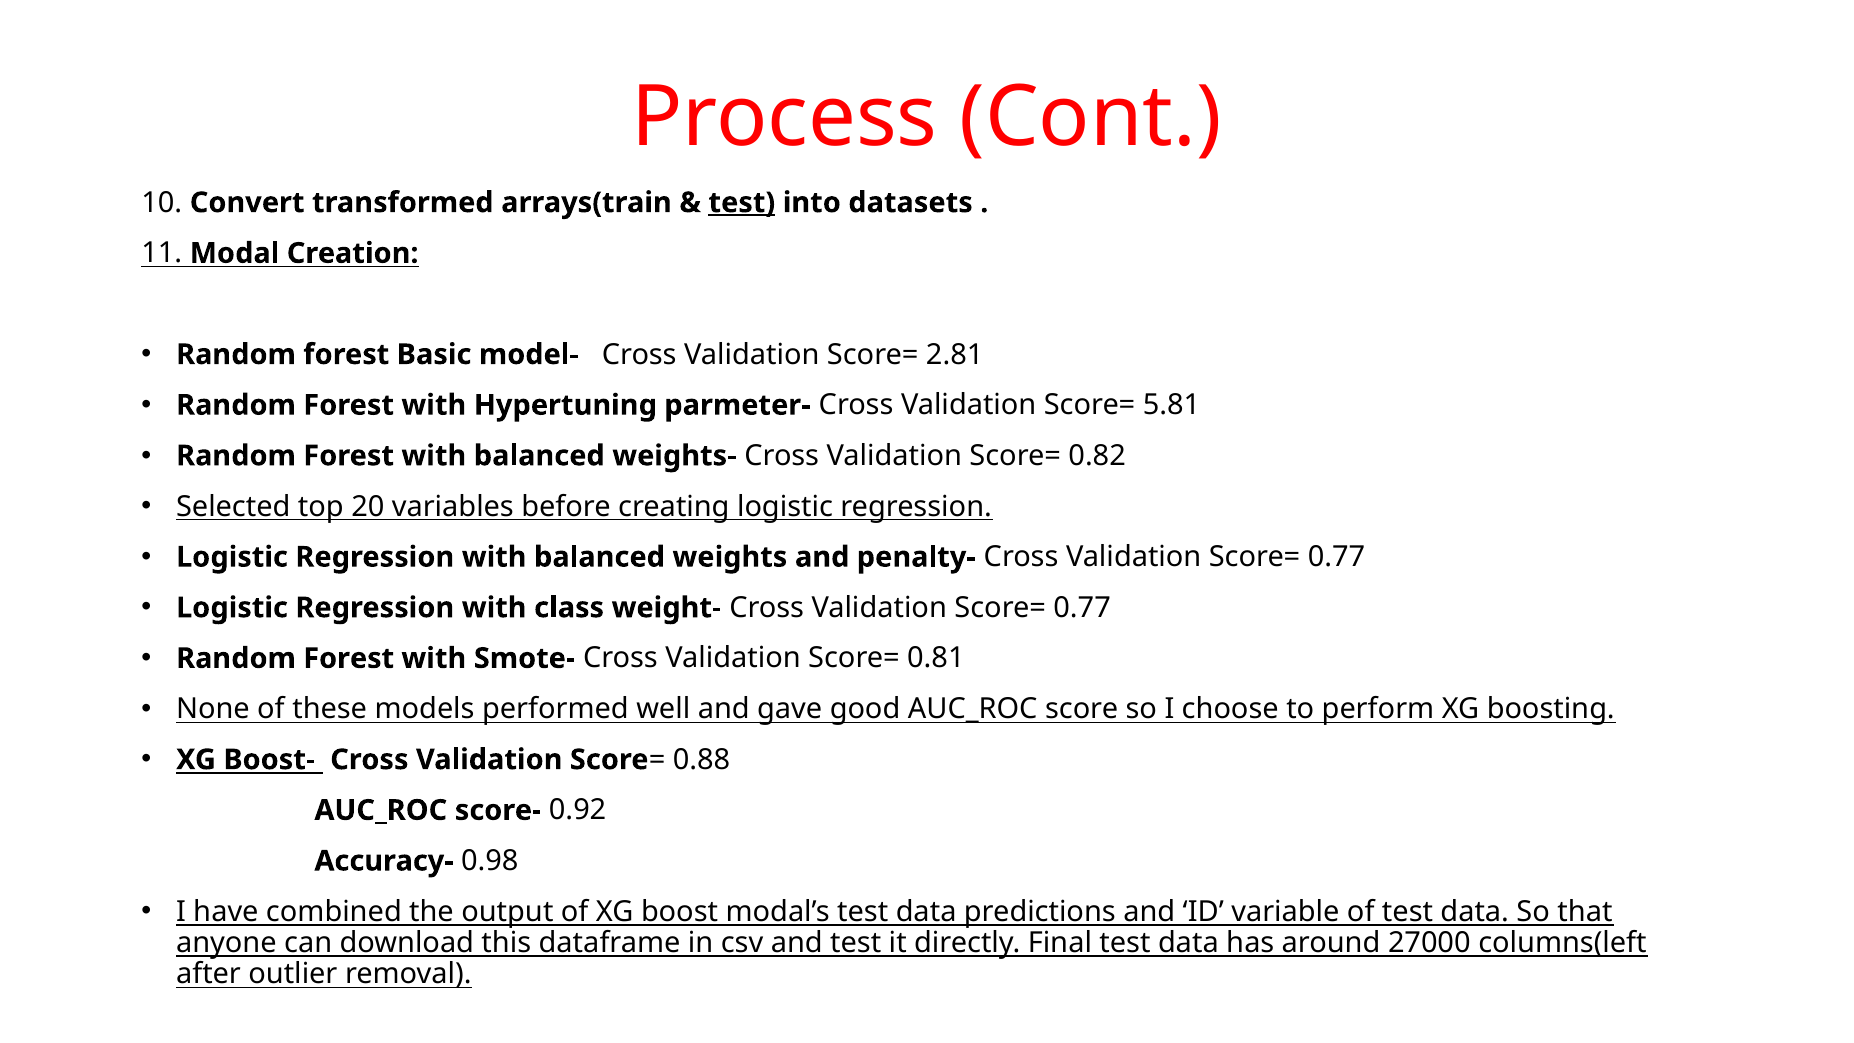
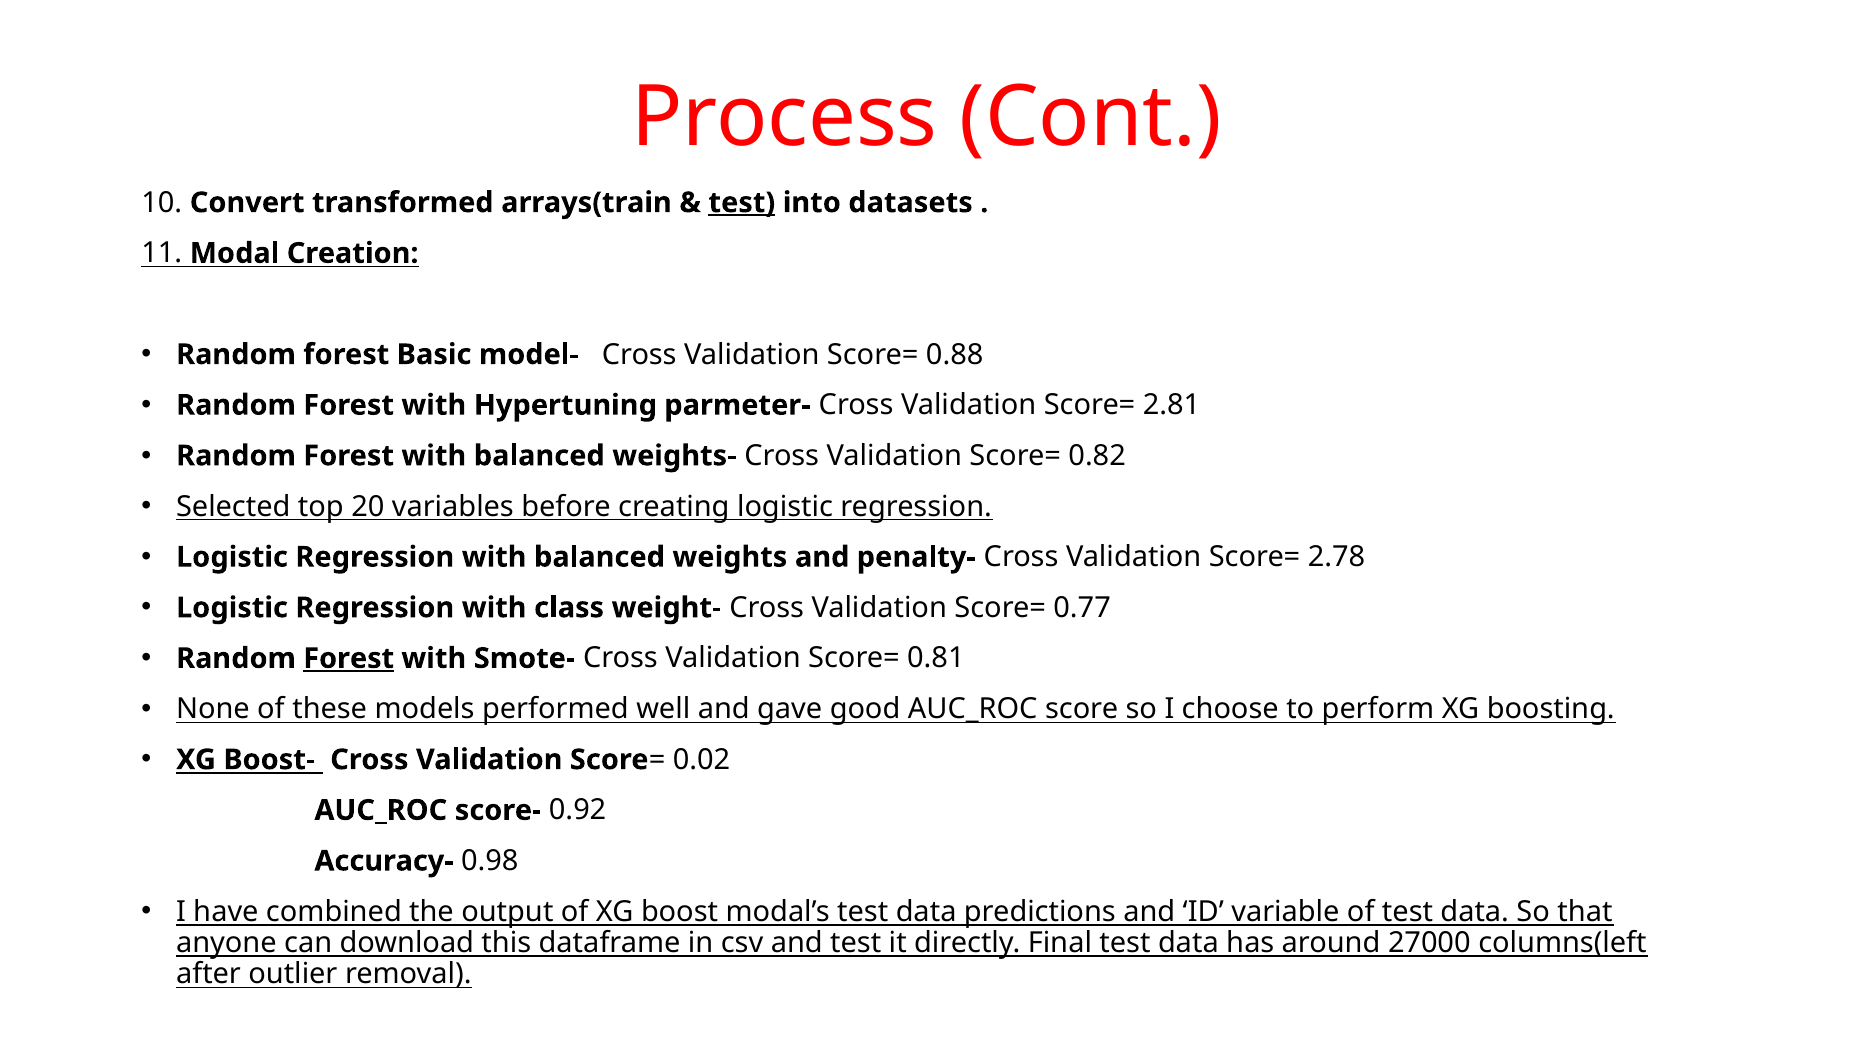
2.81: 2.81 -> 0.88
5.81: 5.81 -> 2.81
0.77 at (1337, 557): 0.77 -> 2.78
Forest at (349, 658) underline: none -> present
0.88: 0.88 -> 0.02
